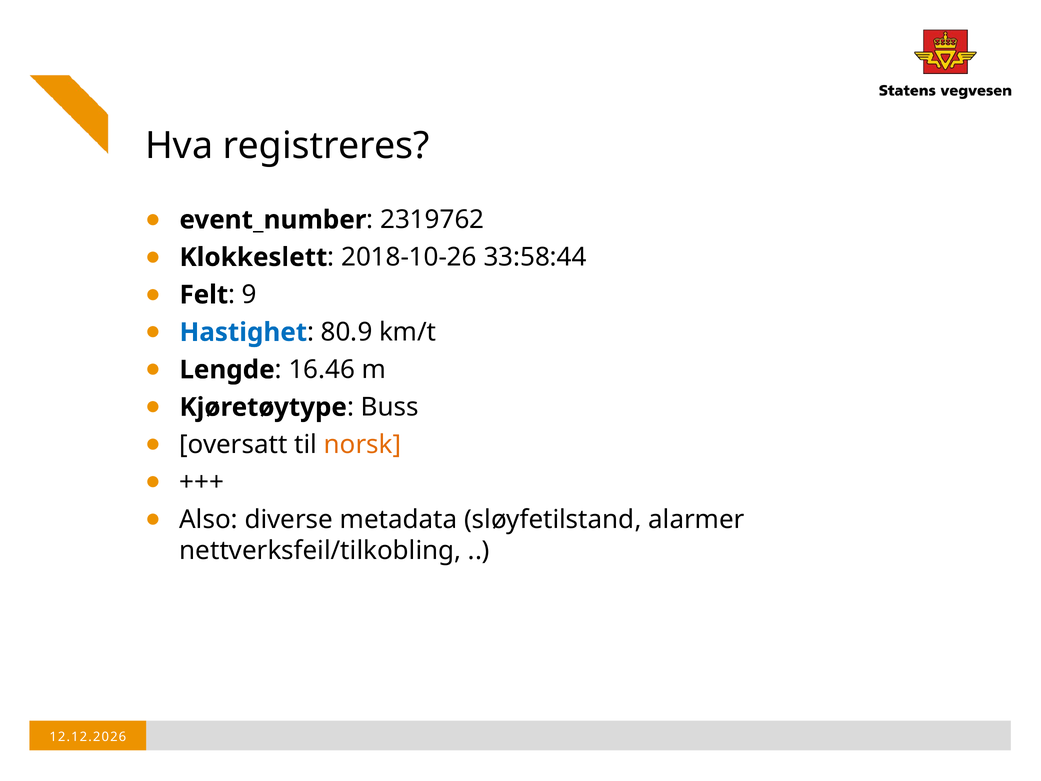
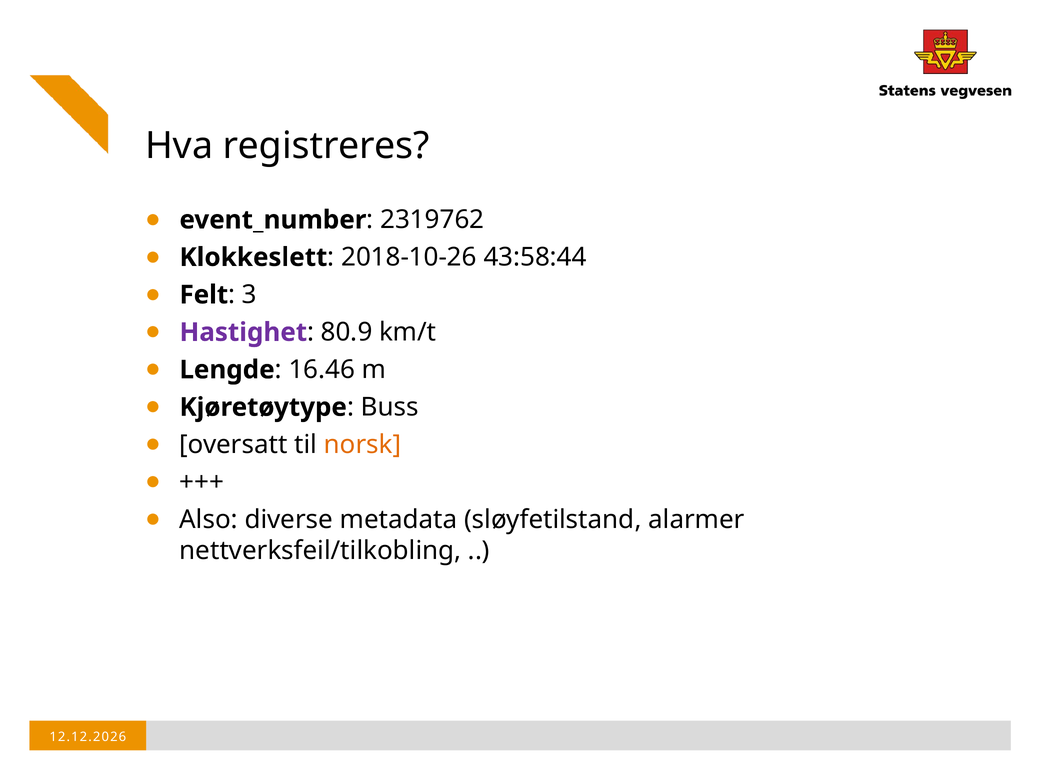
33:58:44: 33:58:44 -> 43:58:44
9: 9 -> 3
Hastighet colour: blue -> purple
